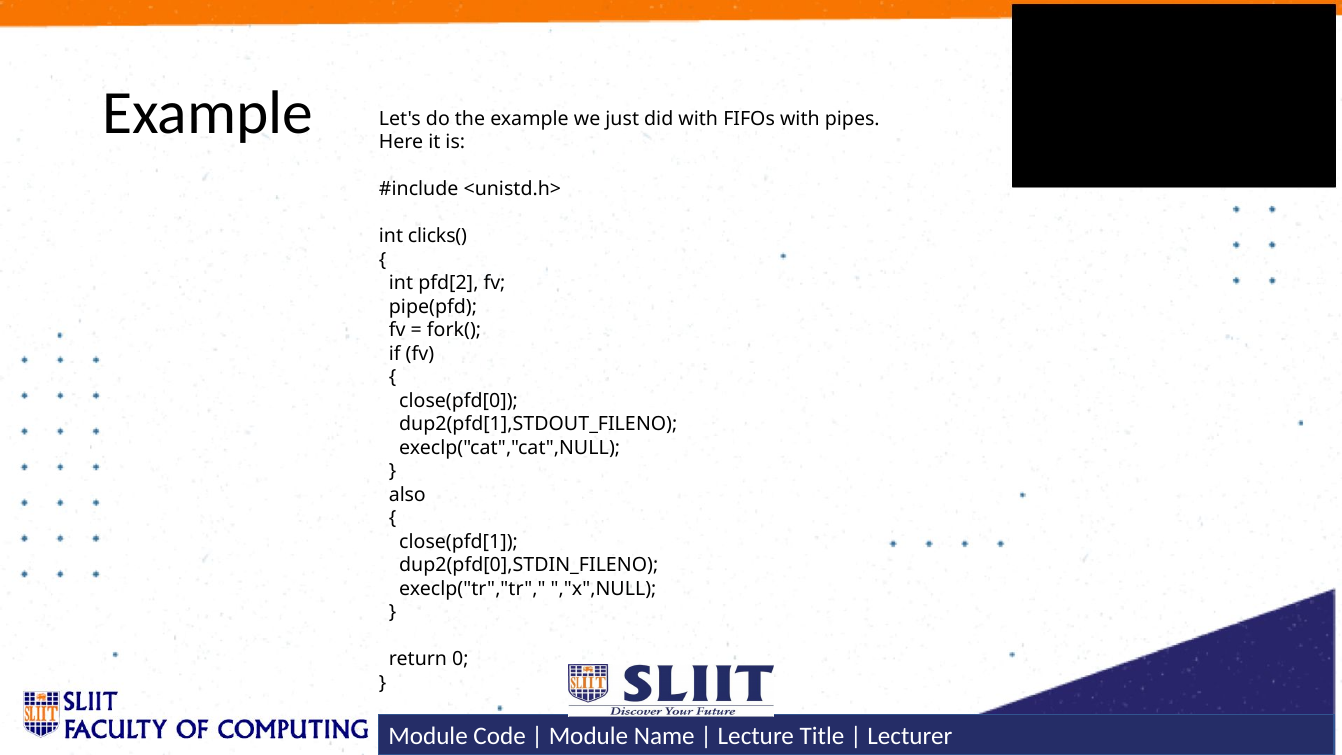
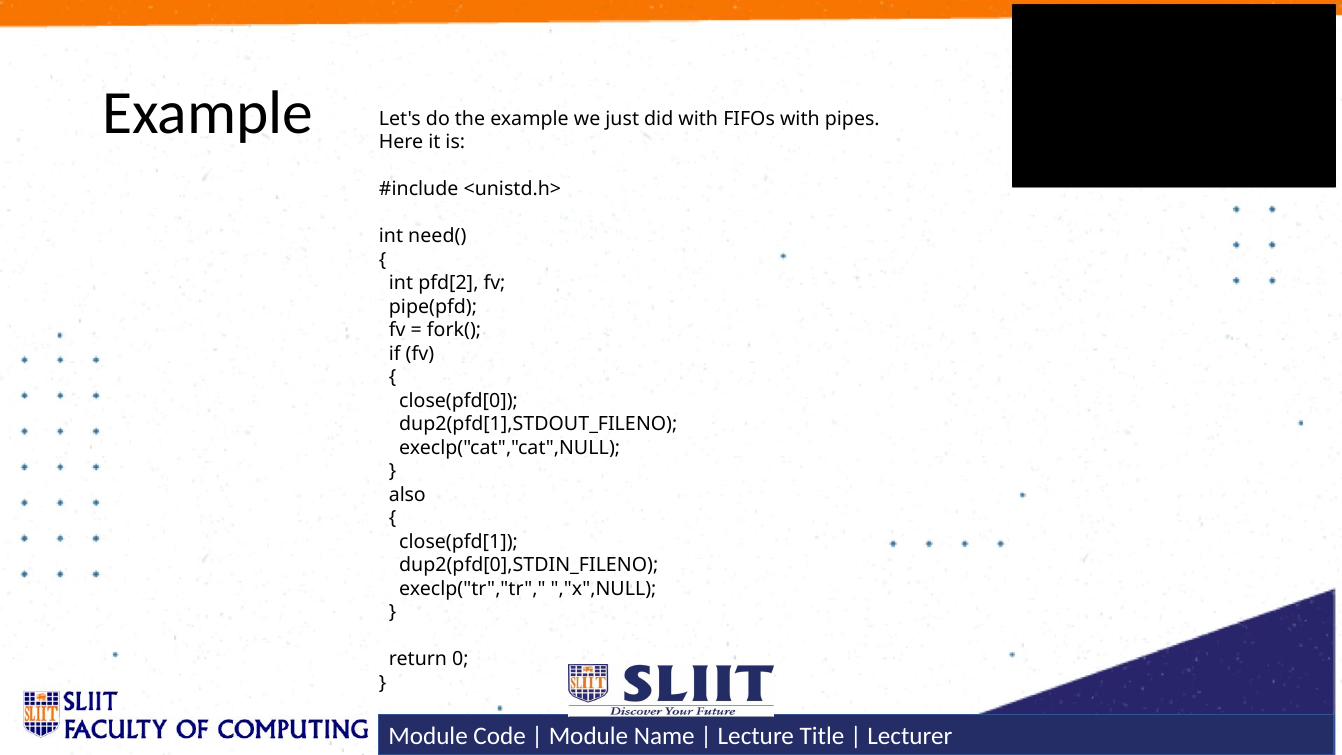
clicks(: clicks( -> need(
